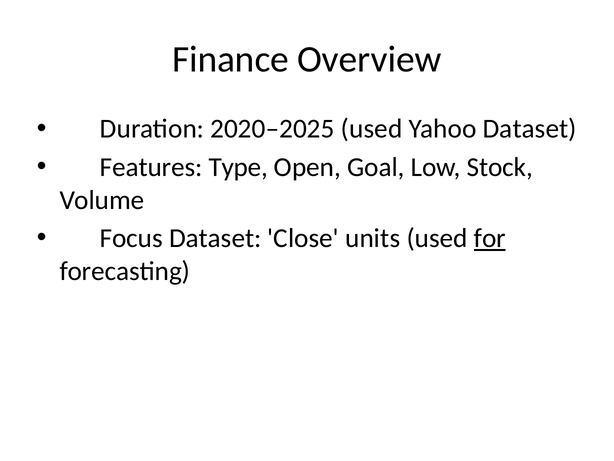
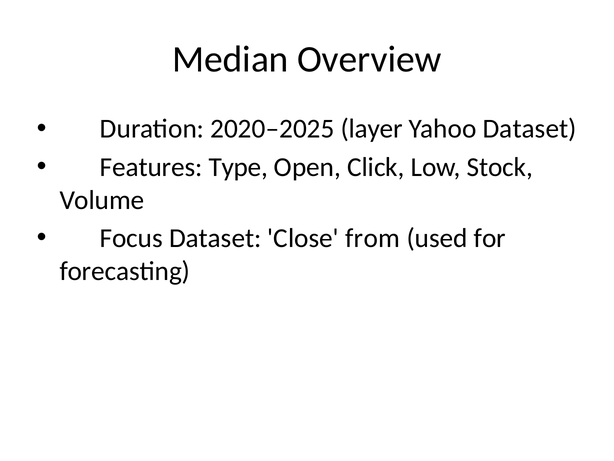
Finance: Finance -> Median
2020–2025 used: used -> layer
Goal: Goal -> Click
units: units -> from
for underline: present -> none
